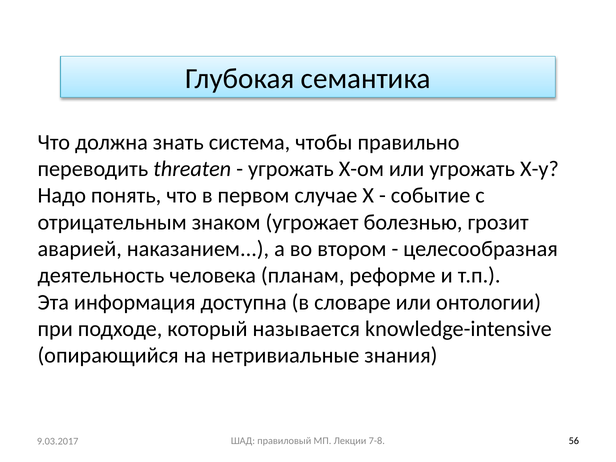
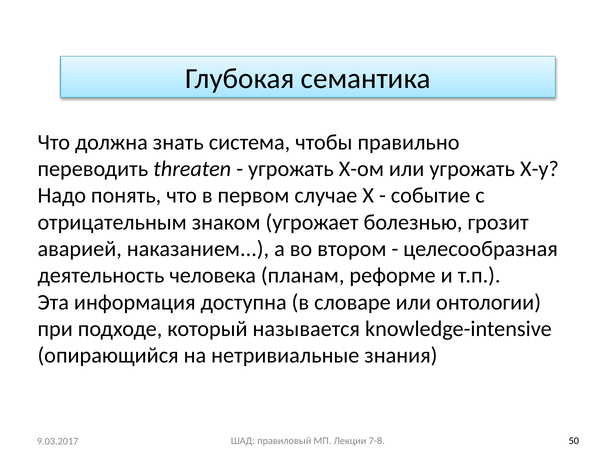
56: 56 -> 50
